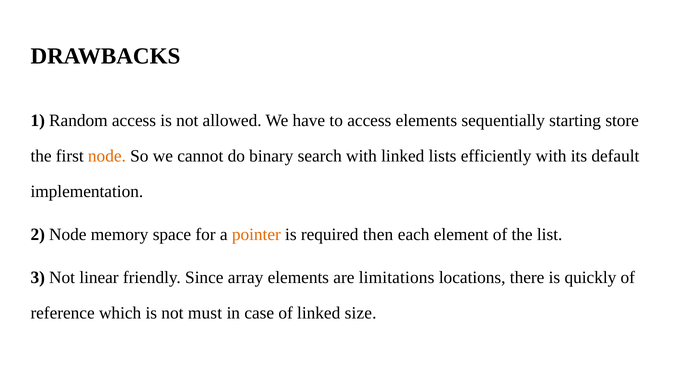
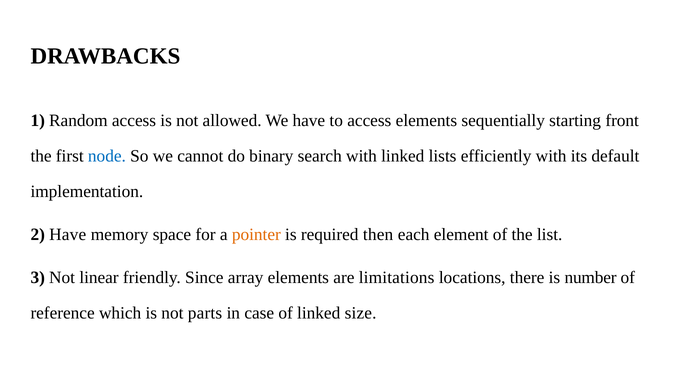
store: store -> front
node at (107, 156) colour: orange -> blue
2 Node: Node -> Have
quickly: quickly -> number
must: must -> parts
